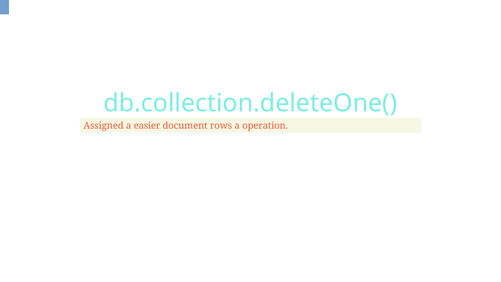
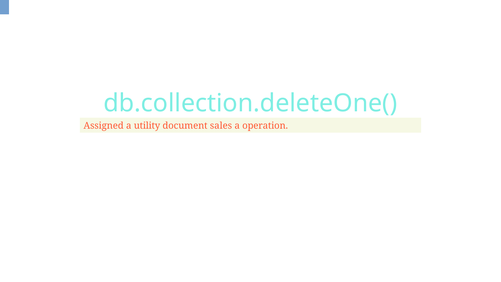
easier: easier -> utility
rows: rows -> sales
